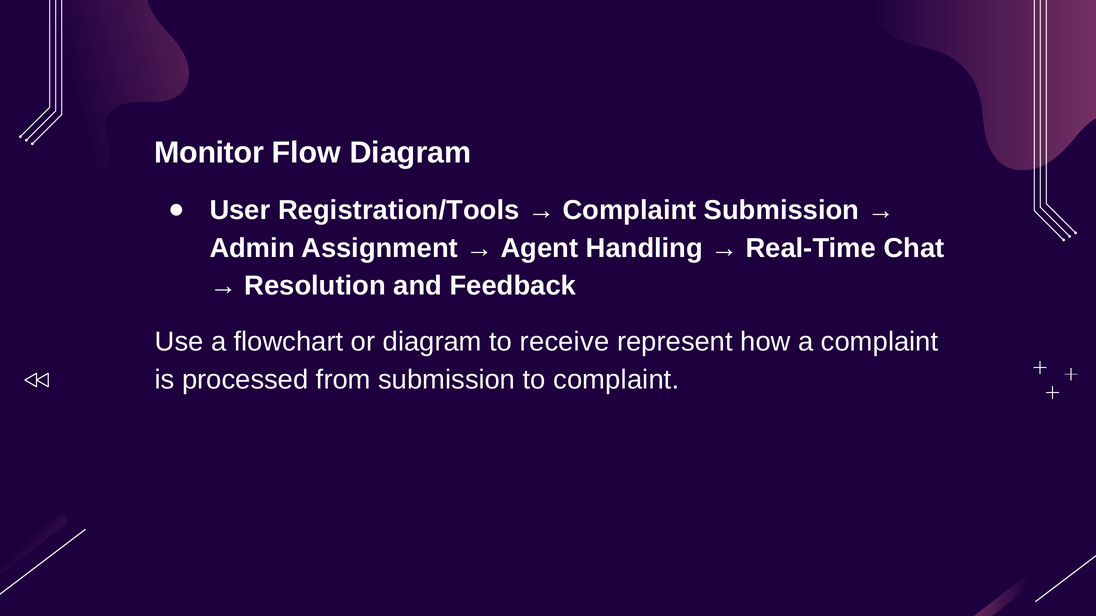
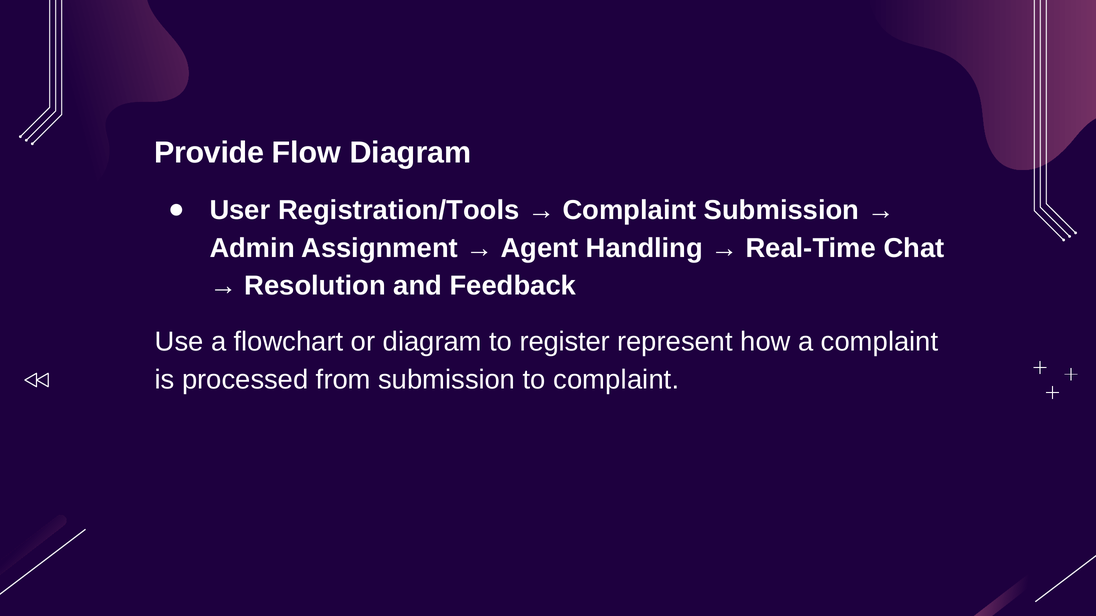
Monitor: Monitor -> Provide
receive: receive -> register
